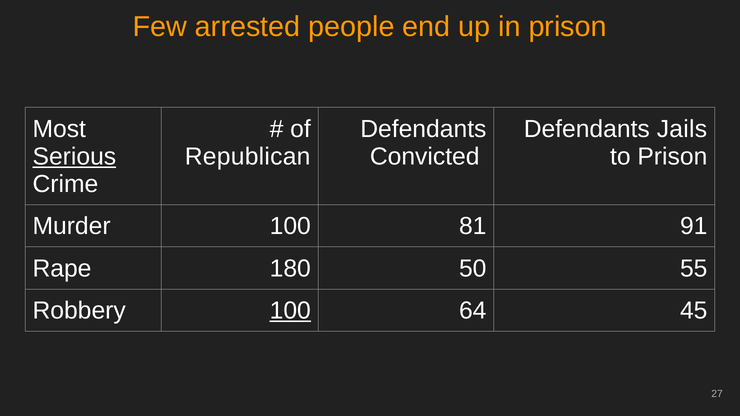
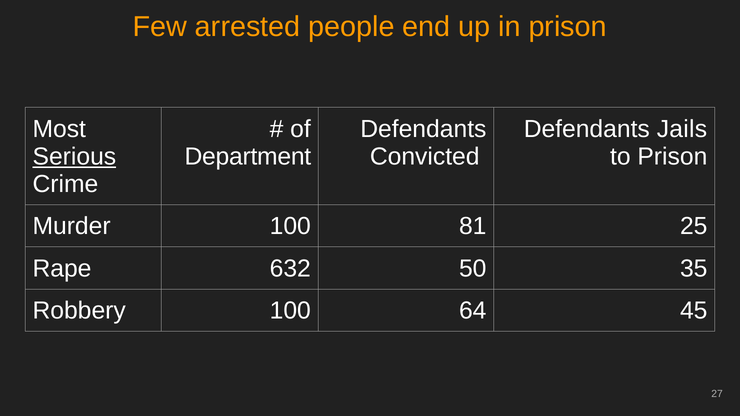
Republican: Republican -> Department
91: 91 -> 25
180: 180 -> 632
55: 55 -> 35
100 at (290, 311) underline: present -> none
